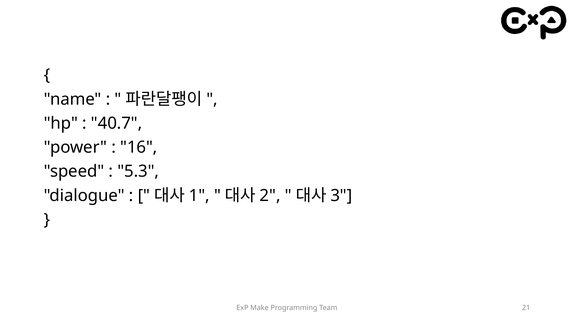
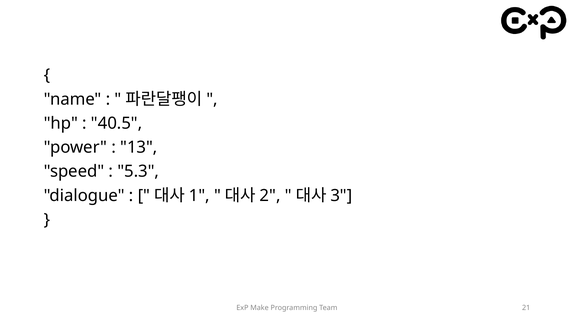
40.7: 40.7 -> 40.5
16: 16 -> 13
